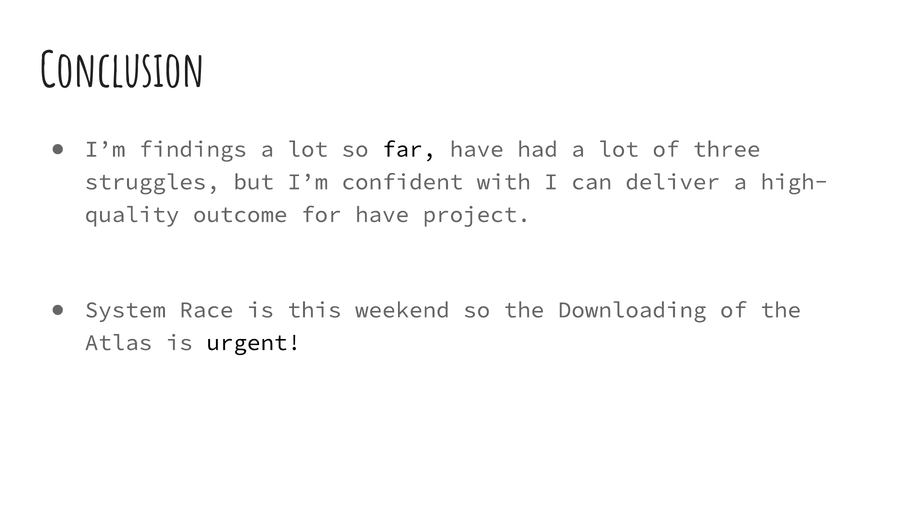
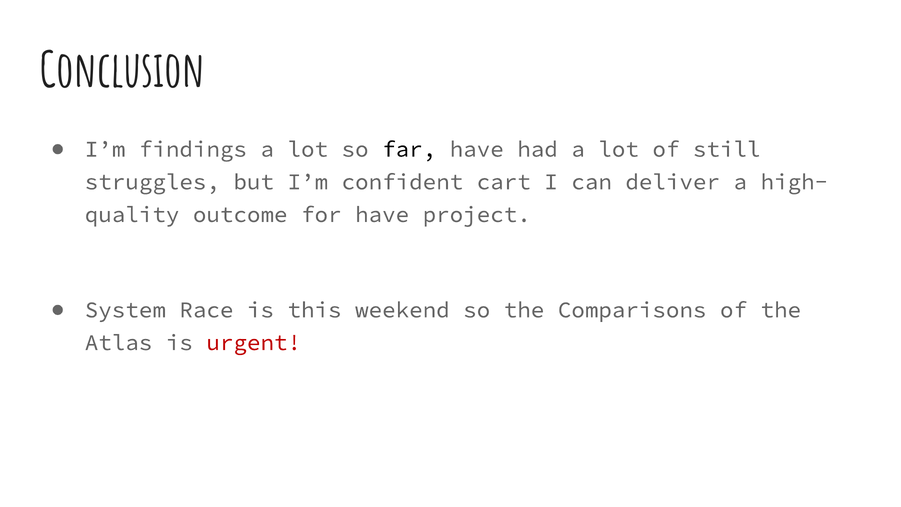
three: three -> still
with: with -> cart
Downloading: Downloading -> Comparisons
urgent colour: black -> red
